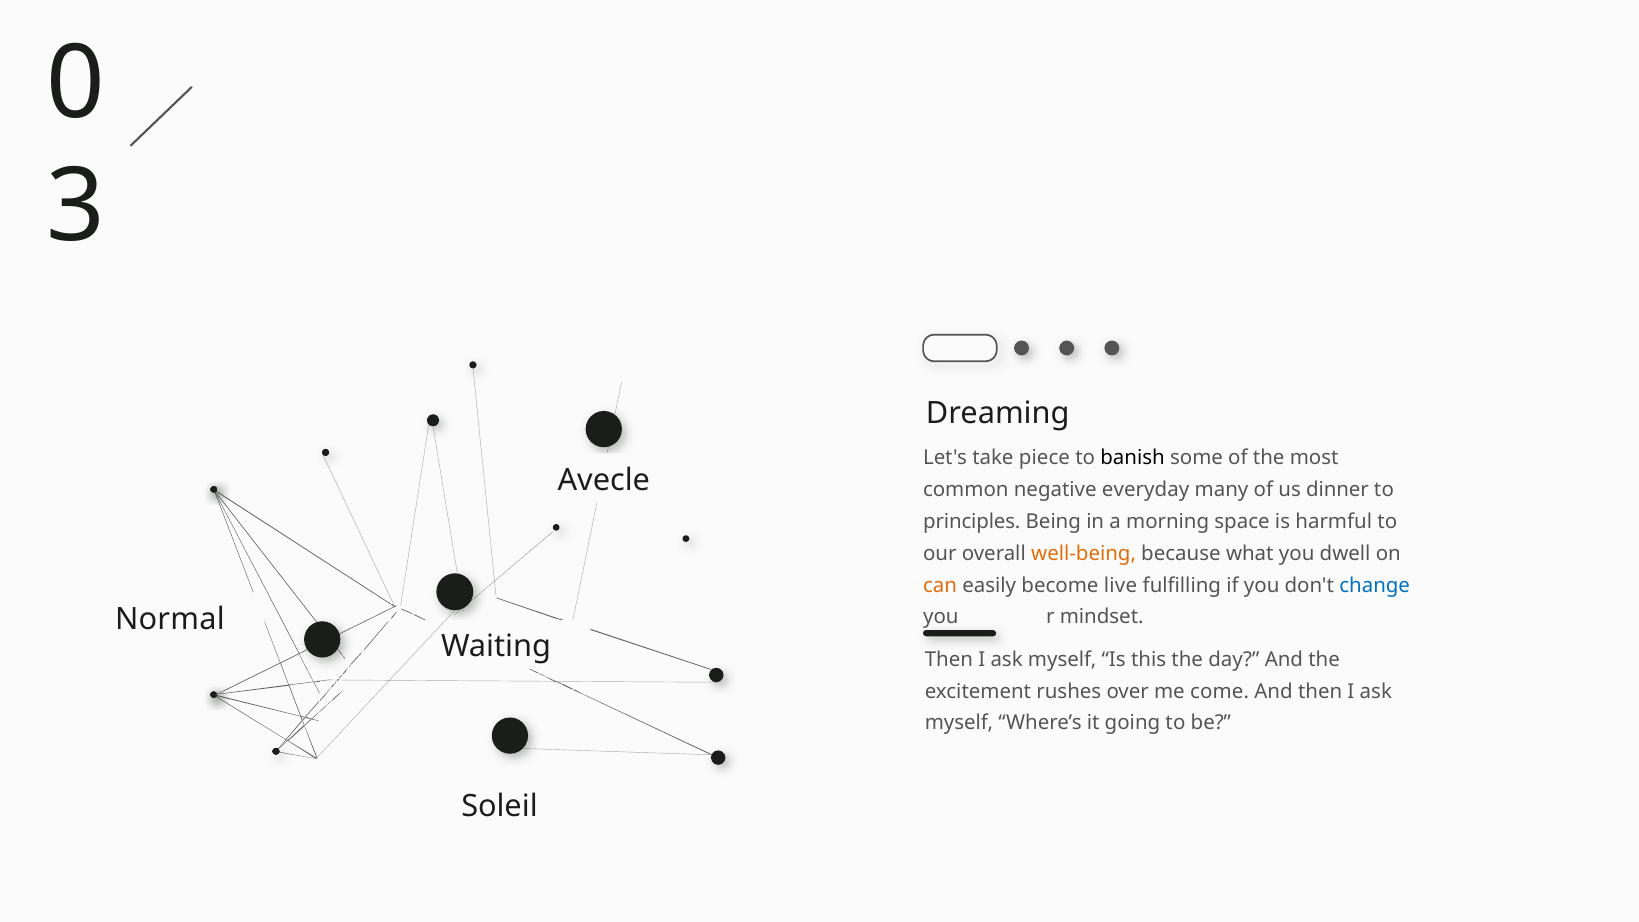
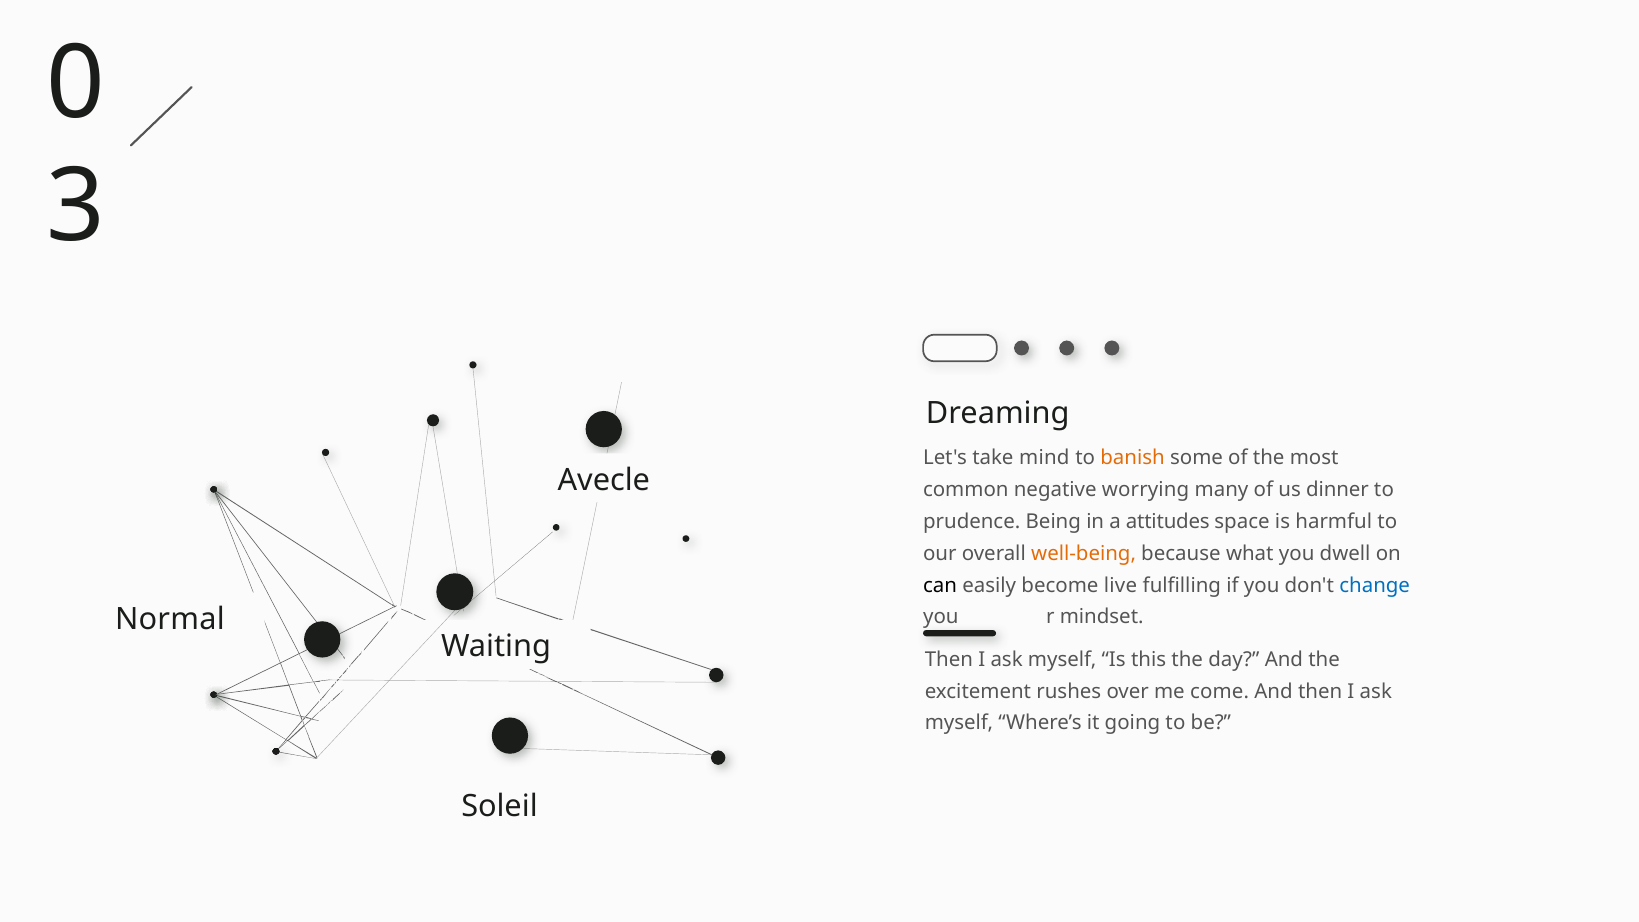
piece: piece -> mind
banish colour: black -> orange
everyday: everyday -> worrying
principles: principles -> prudence
morning: morning -> attitudes
can colour: orange -> black
